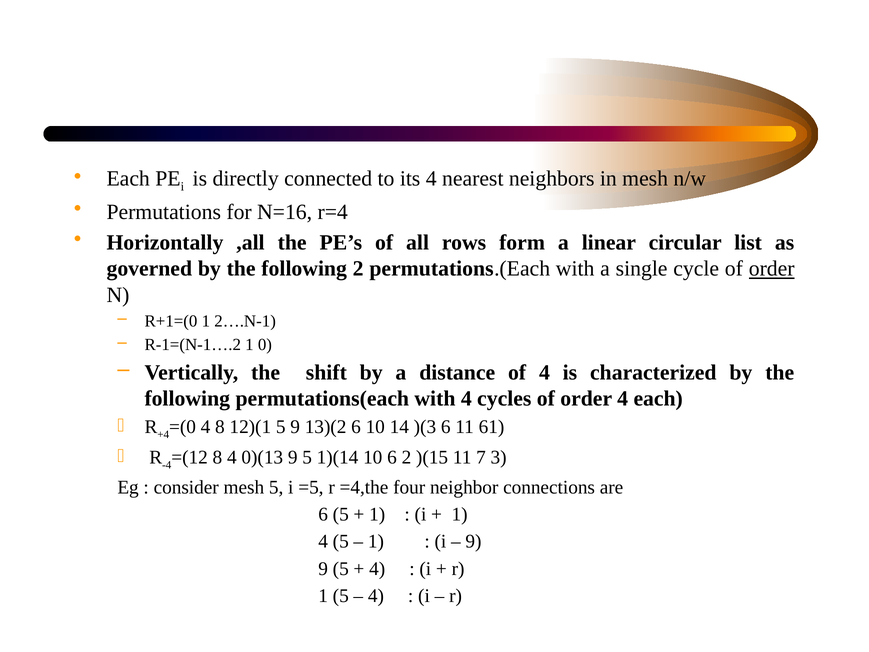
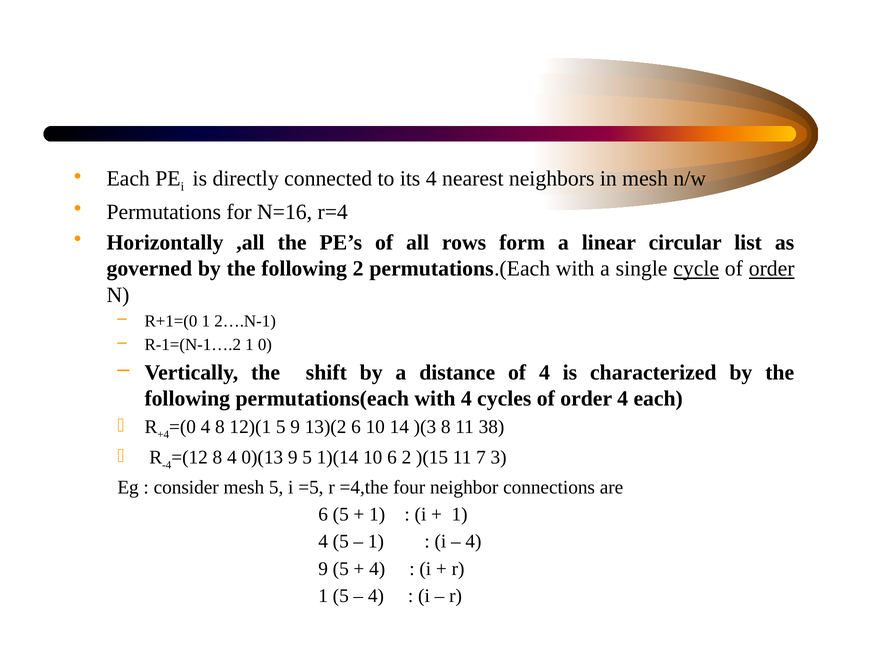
cycle underline: none -> present
)(3 6: 6 -> 8
61: 61 -> 38
9 at (474, 541): 9 -> 4
